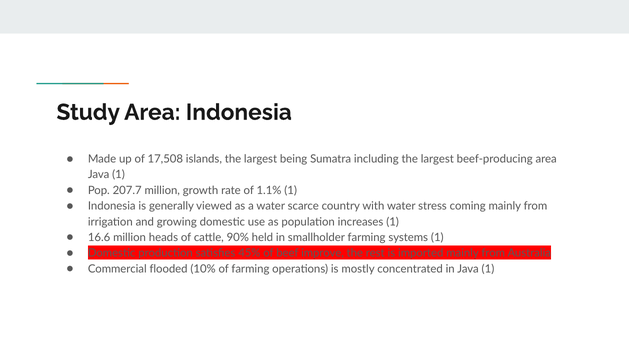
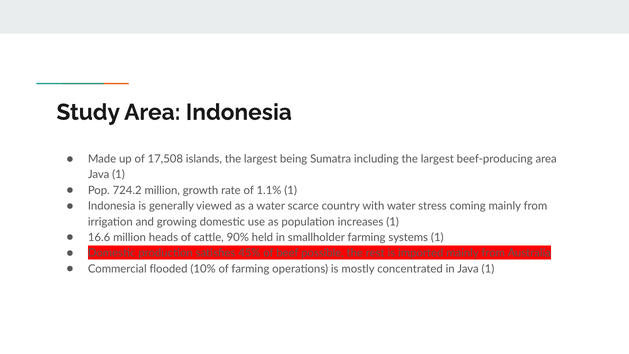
207.7: 207.7 -> 724.2
improve: improve -> possible
